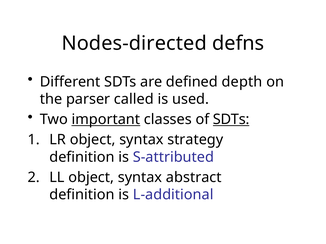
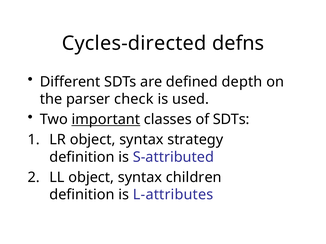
Nodes-directed: Nodes-directed -> Cycles-directed
called: called -> check
SDTs at (231, 120) underline: present -> none
abstract: abstract -> children
L-additional: L-additional -> L-attributes
